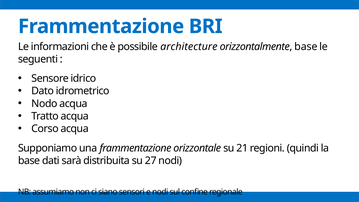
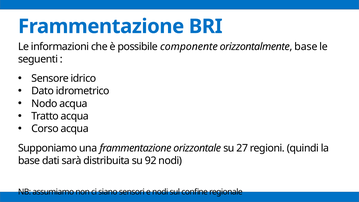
architecture: architecture -> componente
21: 21 -> 27
27: 27 -> 92
